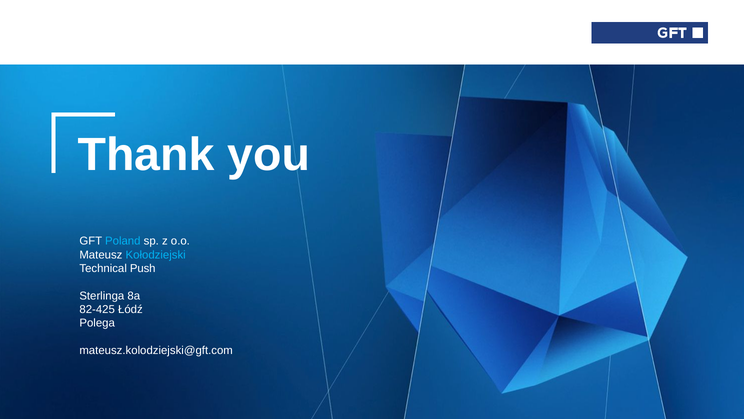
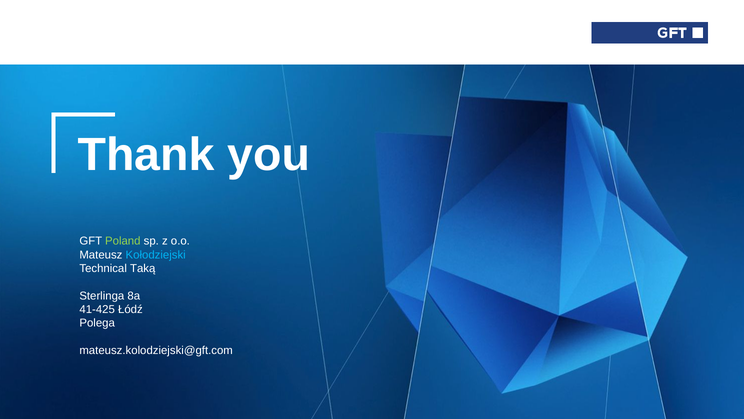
Poland colour: light blue -> light green
Push: Push -> Taką
82-425: 82-425 -> 41-425
